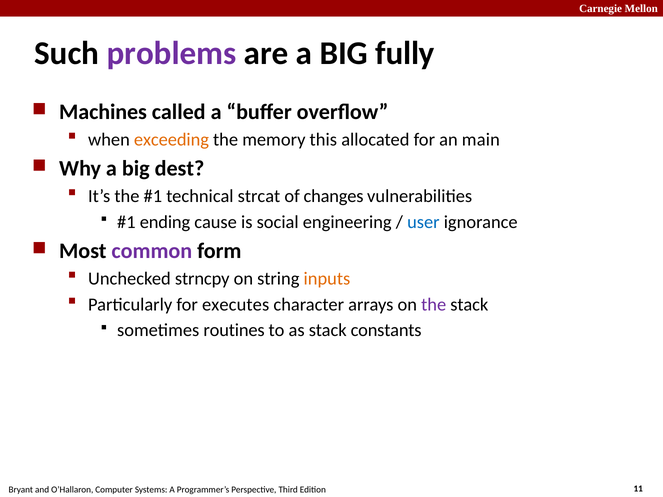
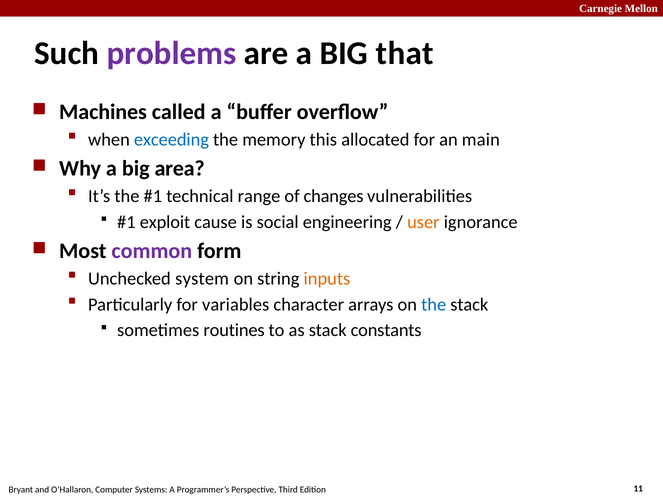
fully: fully -> that
exceeding colour: orange -> blue
dest: dest -> area
strcat: strcat -> range
ending: ending -> exploit
user colour: blue -> orange
strncpy: strncpy -> system
executes: executes -> variables
the at (434, 305) colour: purple -> blue
